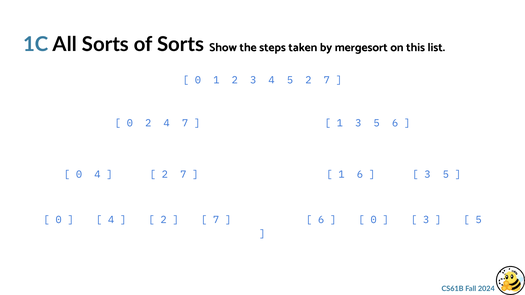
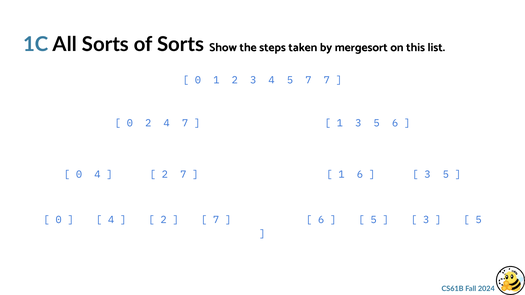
5 2: 2 -> 7
0 at (374, 220): 0 -> 5
